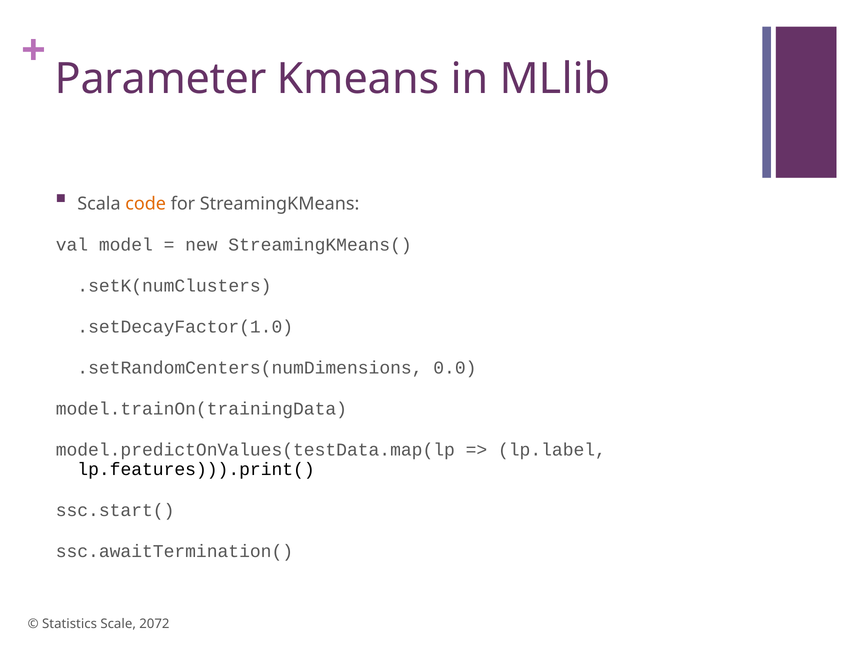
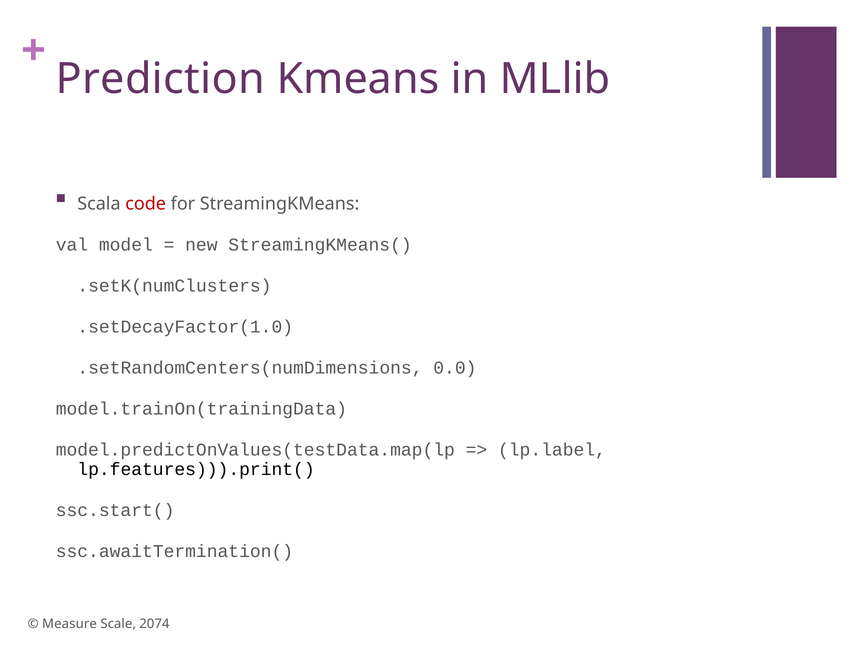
Parameter: Parameter -> Prediction
code colour: orange -> red
Statistics: Statistics -> Measure
2072: 2072 -> 2074
